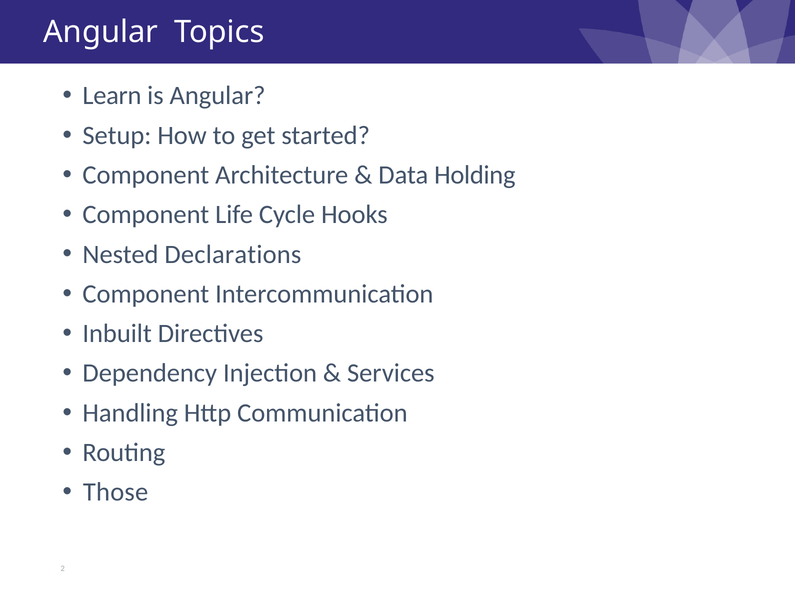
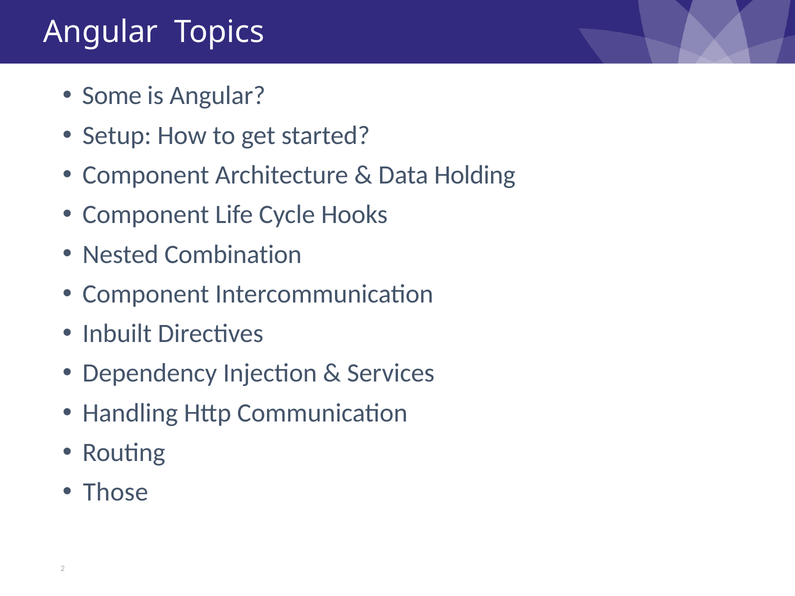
Learn: Learn -> Some
Declarations: Declarations -> Combination
